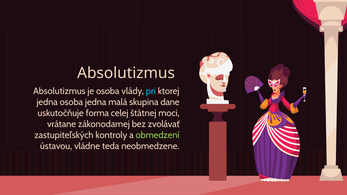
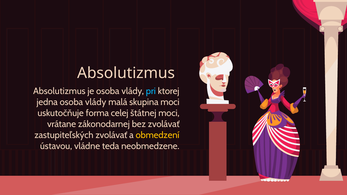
jedna osoba jedna: jedna -> vlády
skupina dane: dane -> moci
zastupiteľských kontroly: kontroly -> zvolávať
obmedzení colour: light green -> yellow
